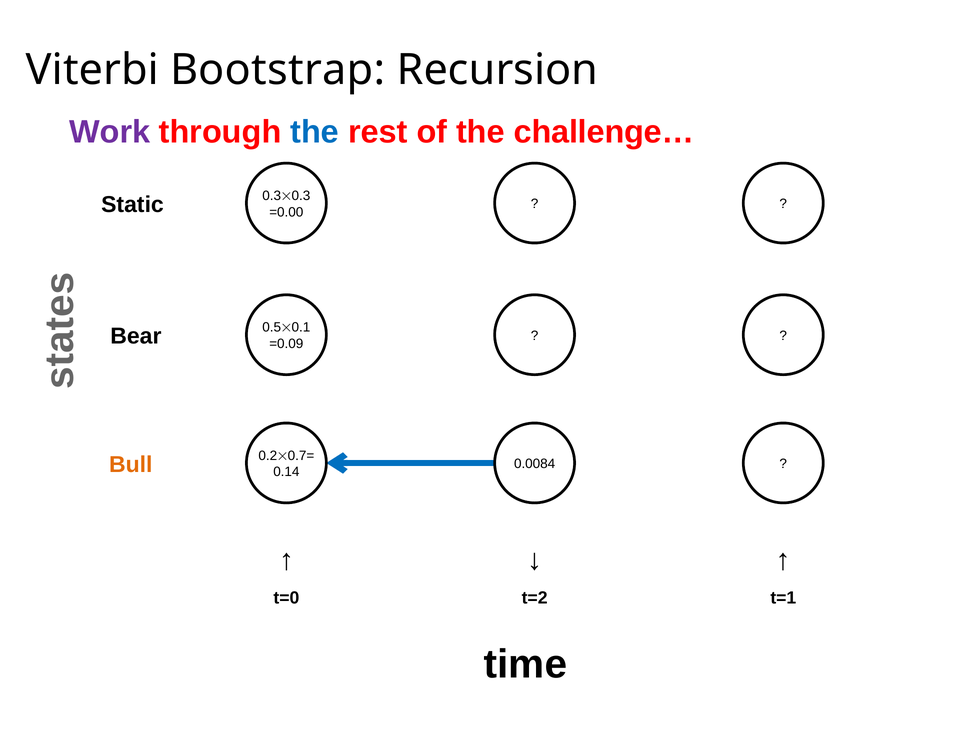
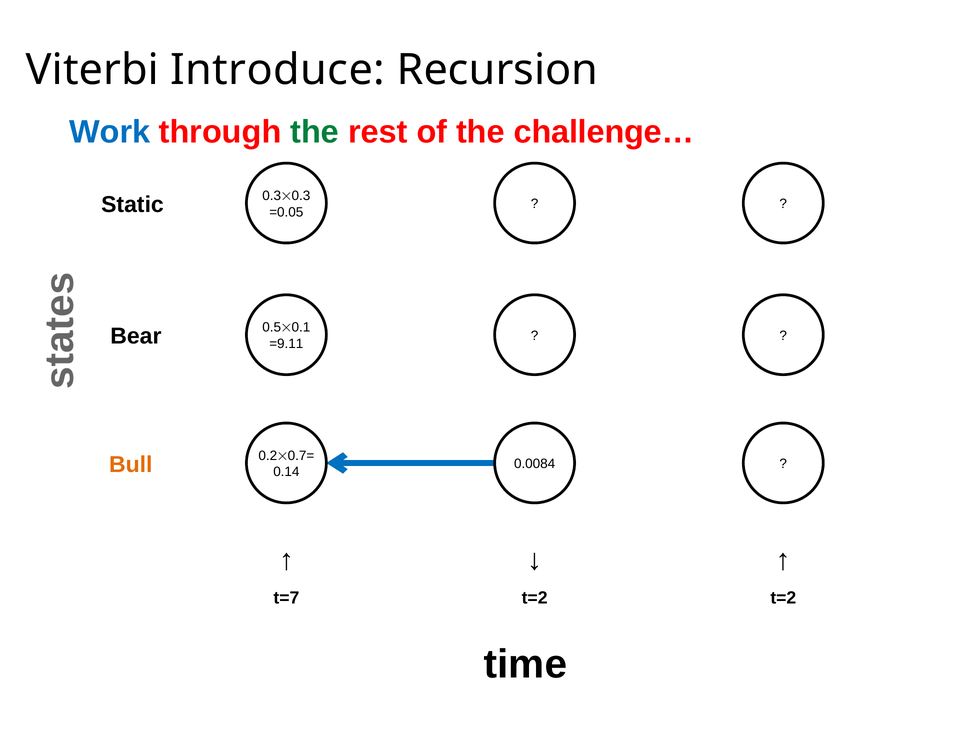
Bootstrap: Bootstrap -> Introduce
Work colour: purple -> blue
the at (315, 132) colour: blue -> green
=0.00: =0.00 -> =0.05
=0.09: =0.09 -> =9.11
t=0: t=0 -> t=7
t=2 t=1: t=1 -> t=2
